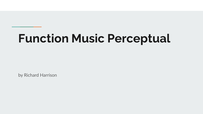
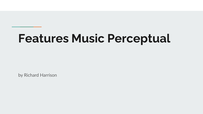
Function: Function -> Features
